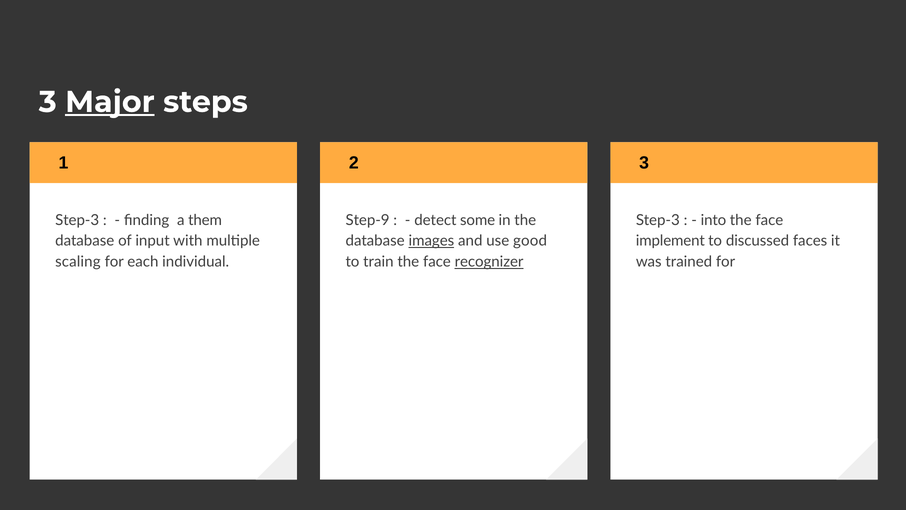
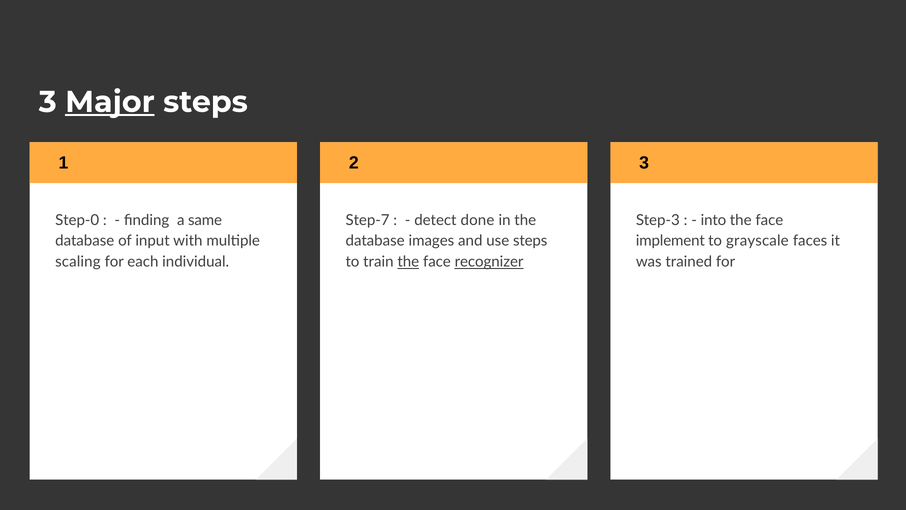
Step-3 at (77, 220): Step-3 -> Step-0
them: them -> same
Step-9: Step-9 -> Step-7
some: some -> done
images underline: present -> none
use good: good -> steps
discussed: discussed -> grayscale
the at (408, 262) underline: none -> present
